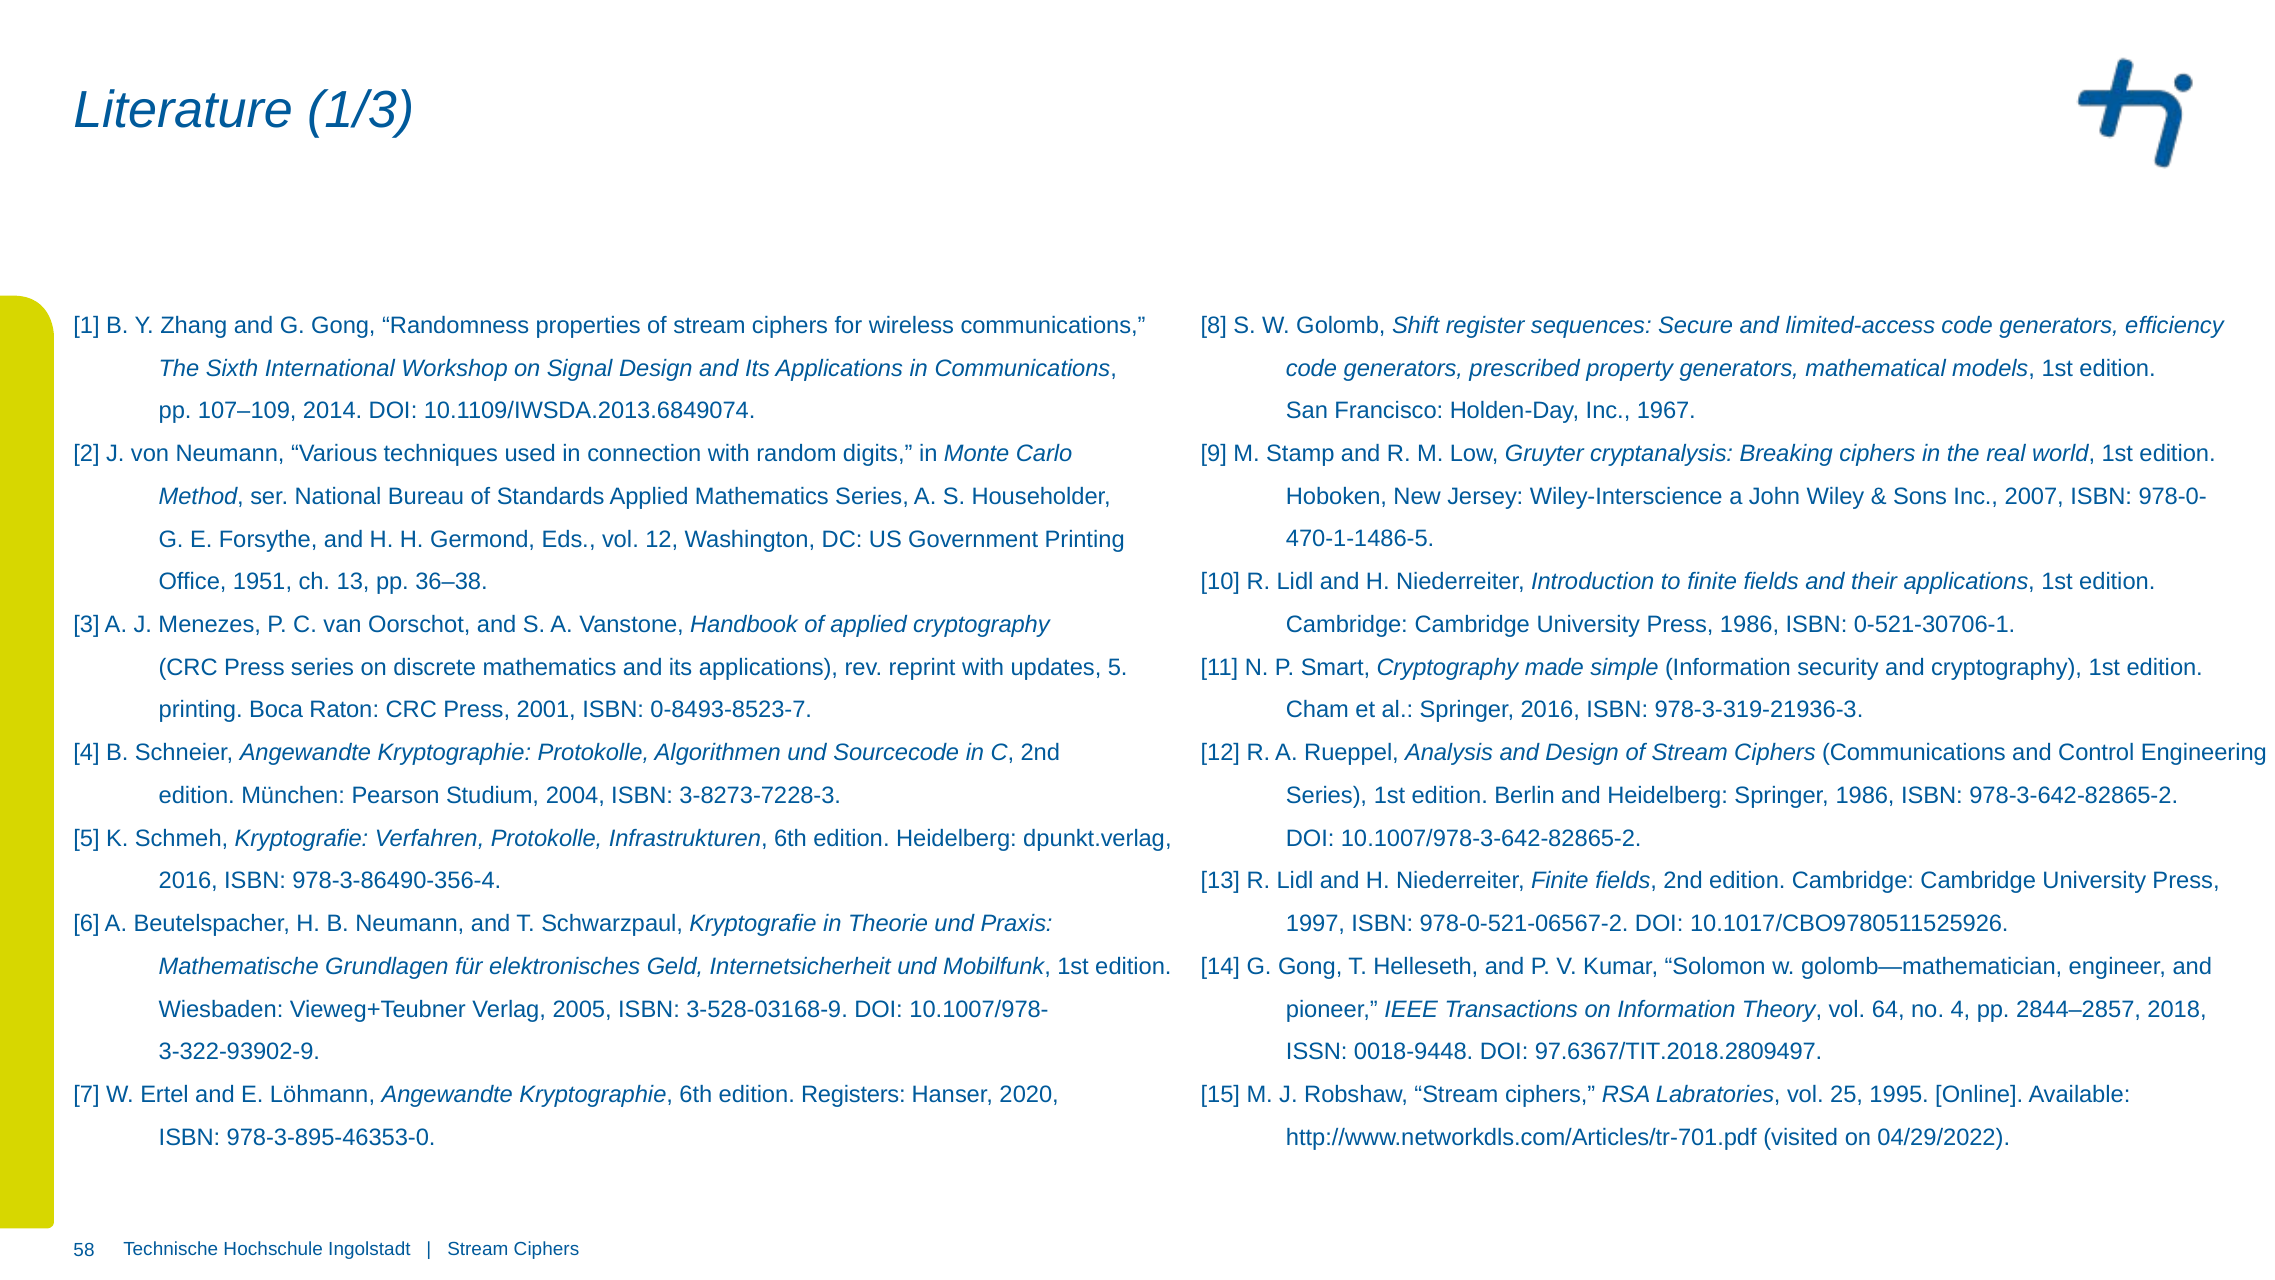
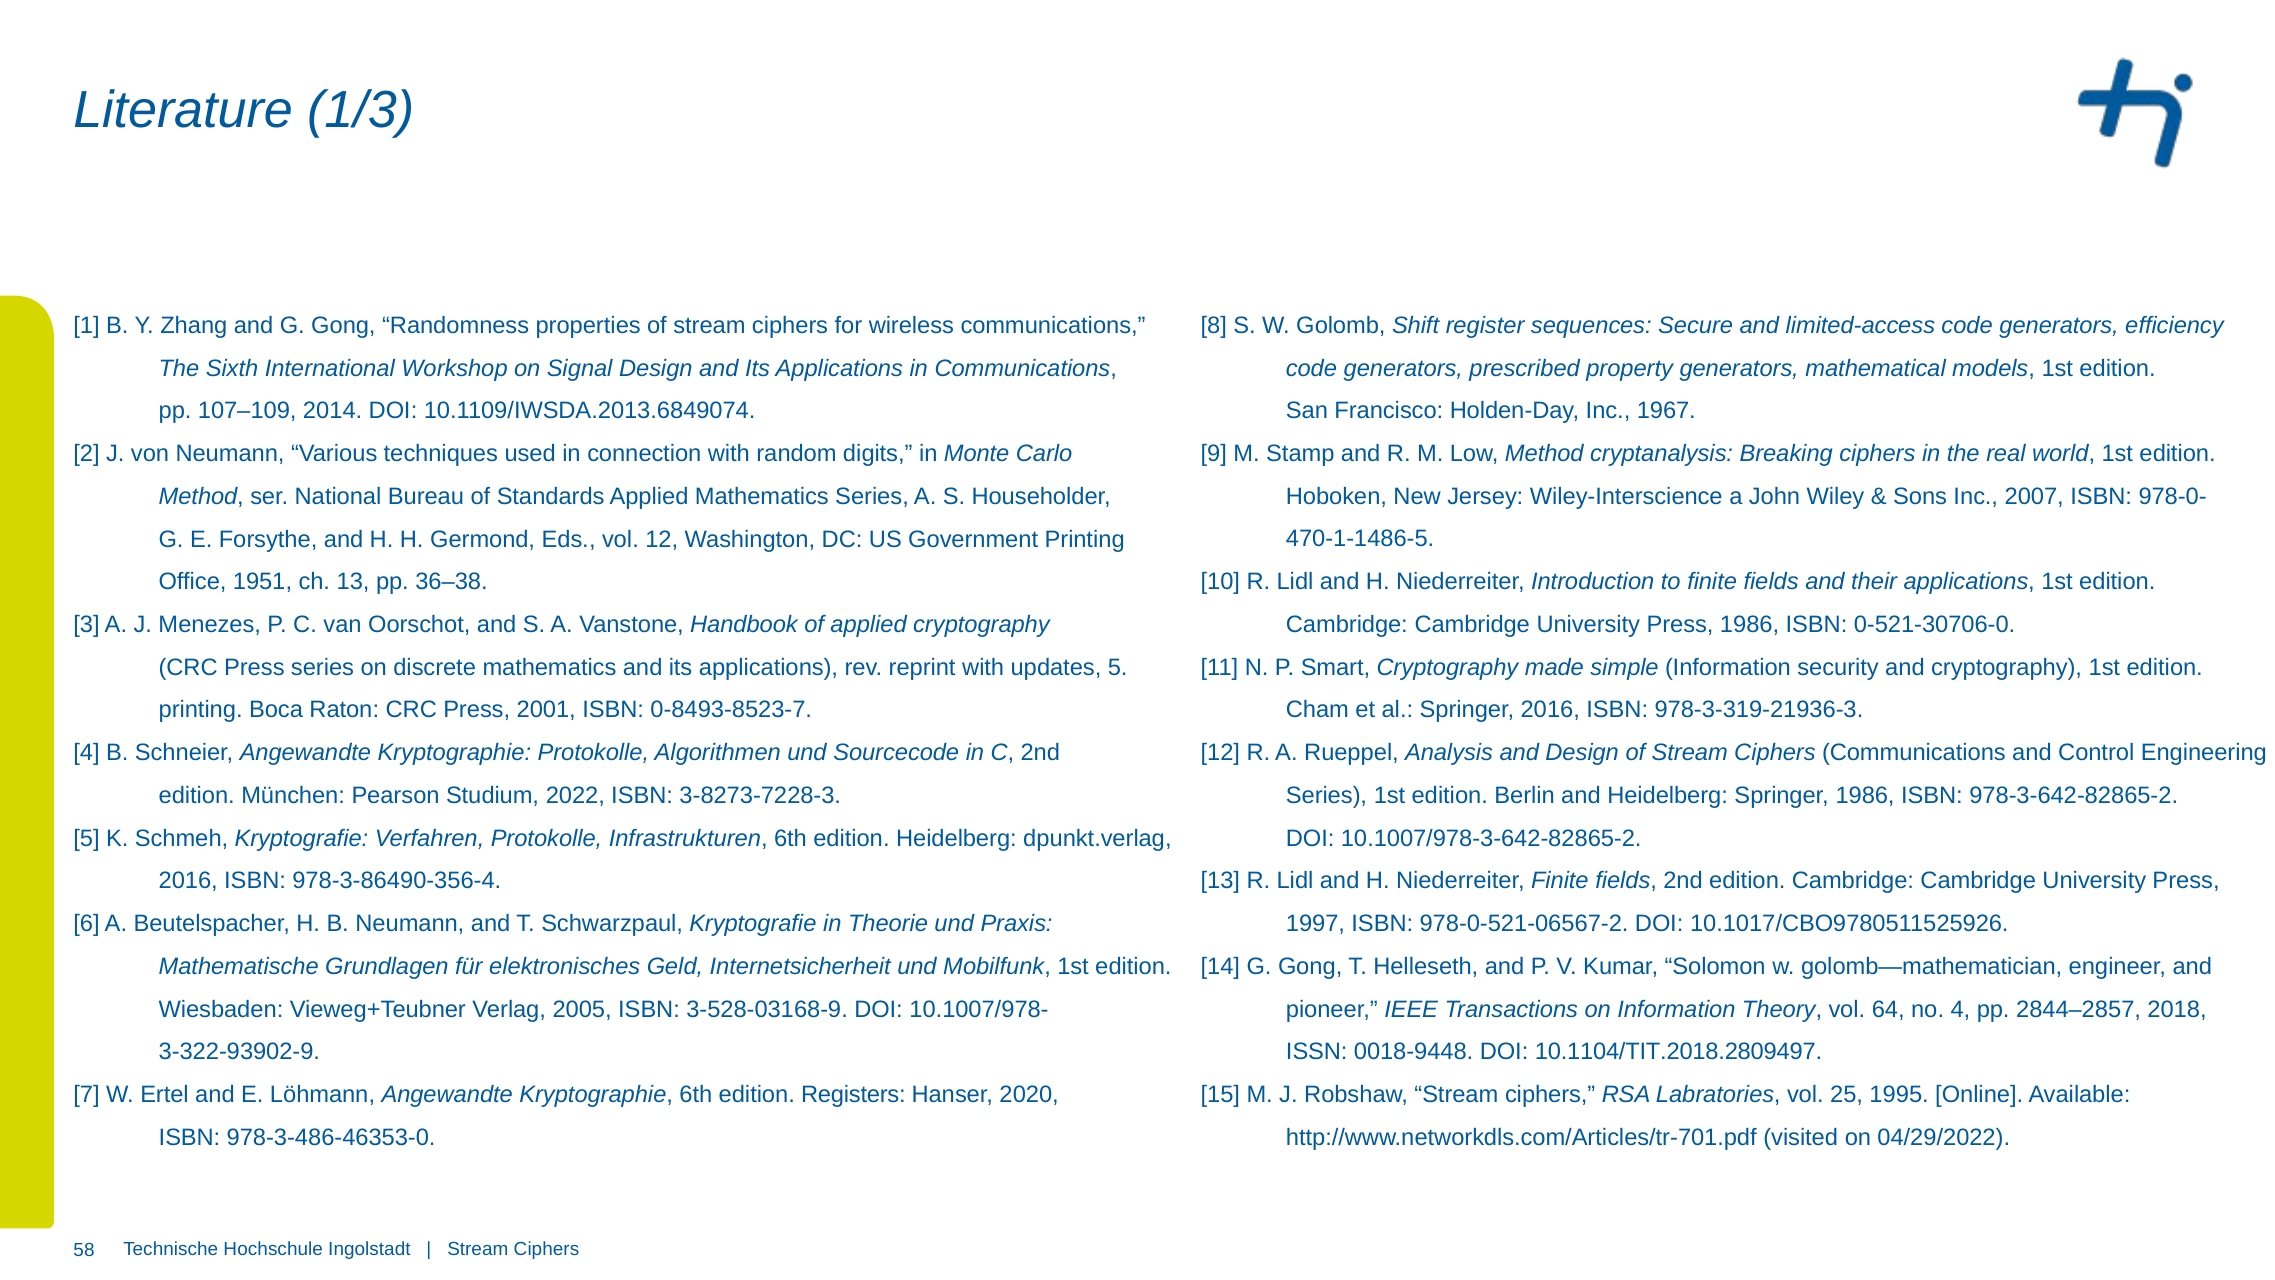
Low Gruyter: Gruyter -> Method
0-521-30706-1: 0-521-30706-1 -> 0-521-30706-0
2004: 2004 -> 2022
97.6367/TIT.2018.2809497: 97.6367/TIT.2018.2809497 -> 10.1104/TIT.2018.2809497
978-3-895-46353-0: 978-3-895-46353-0 -> 978-3-486-46353-0
